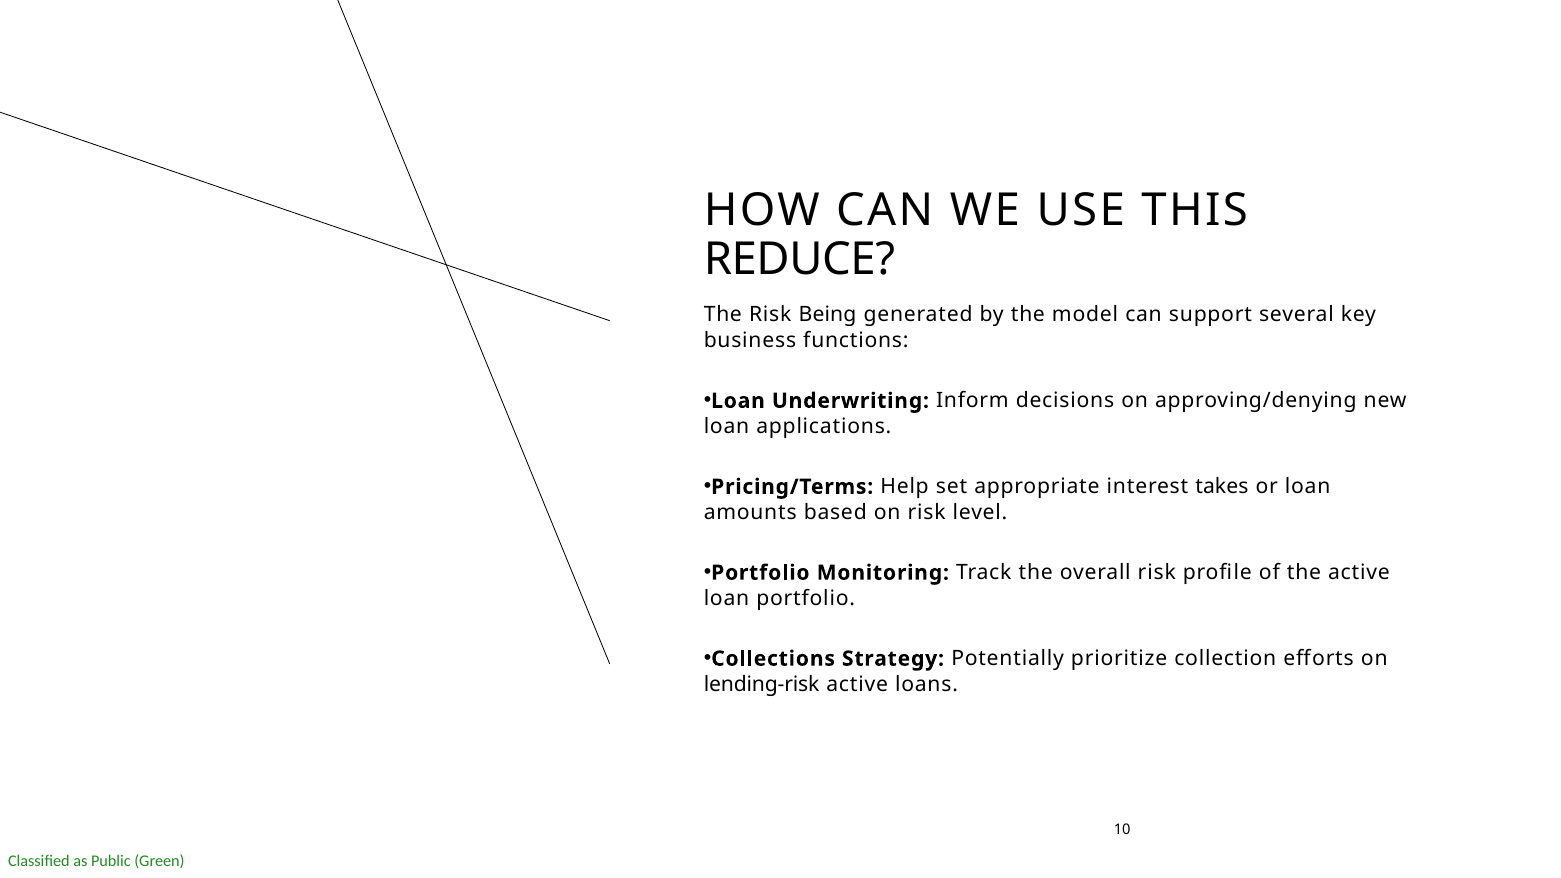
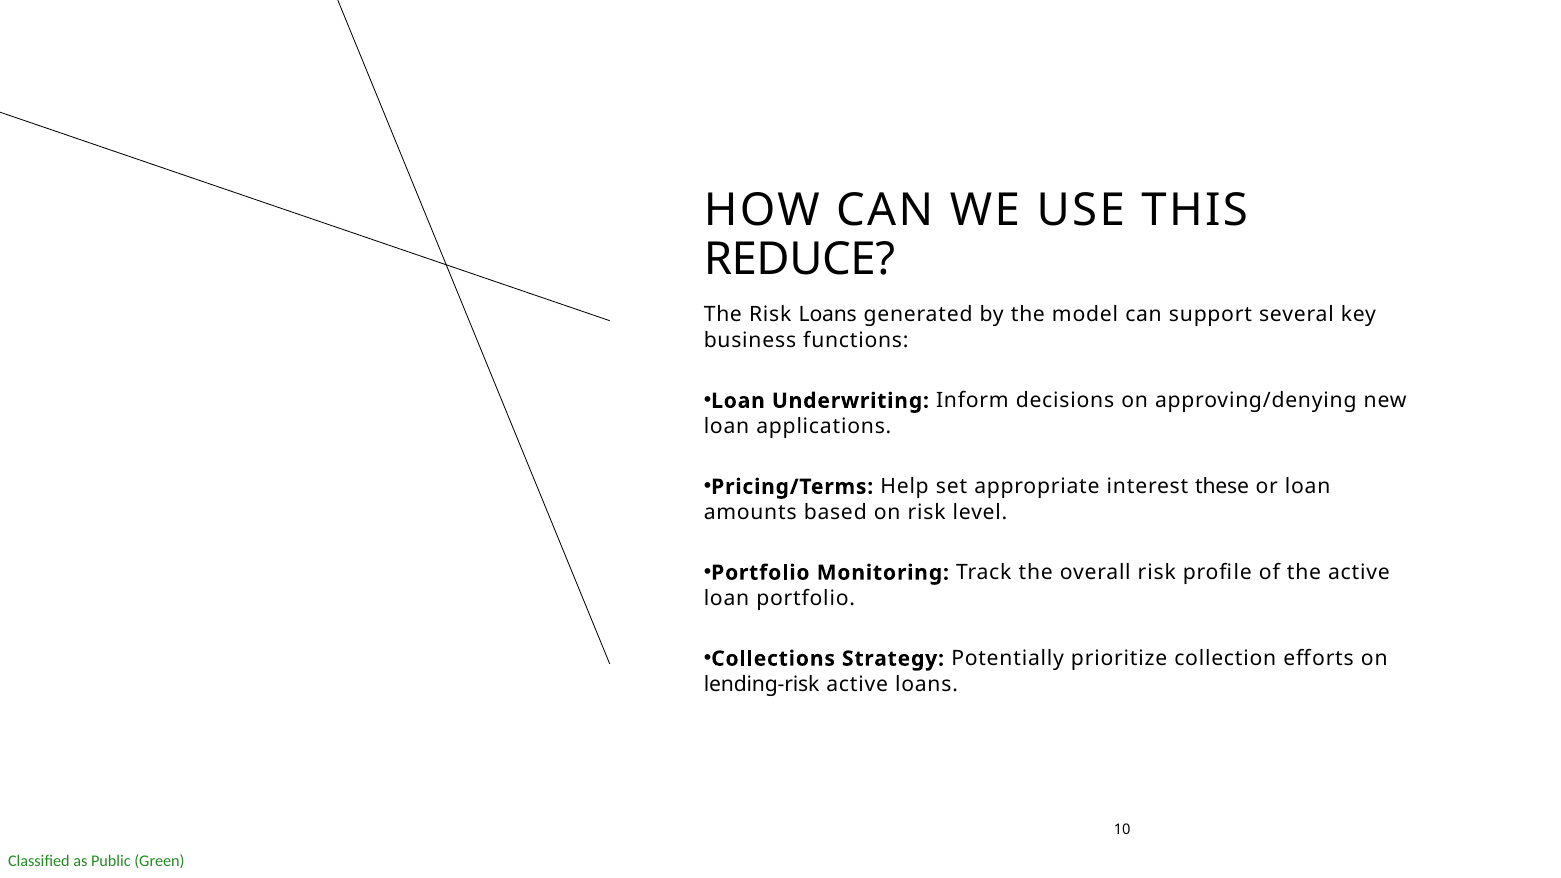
Risk Being: Being -> Loans
takes: takes -> these
